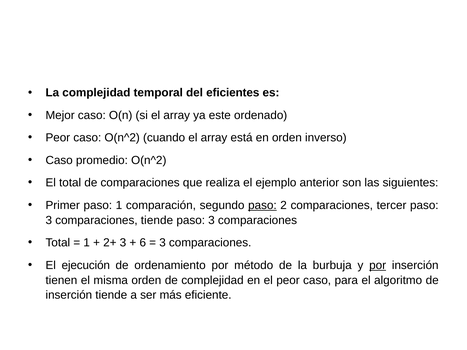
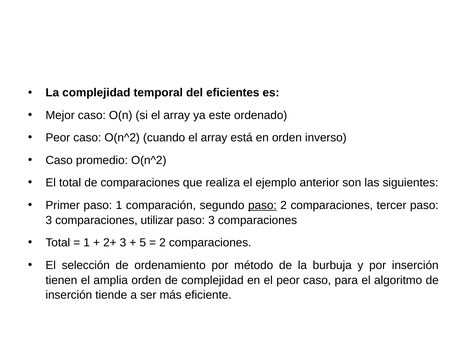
comparaciones tiende: tiende -> utilizar
6: 6 -> 5
3 at (163, 243): 3 -> 2
ejecución: ejecución -> selección
por at (378, 265) underline: present -> none
misma: misma -> amplia
